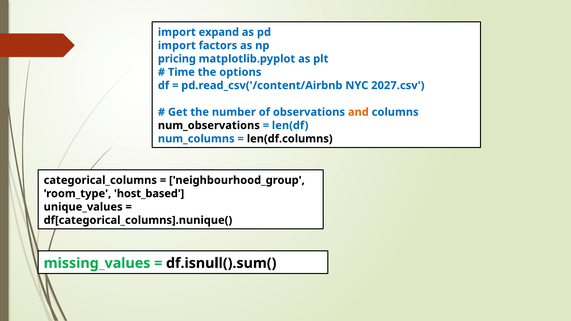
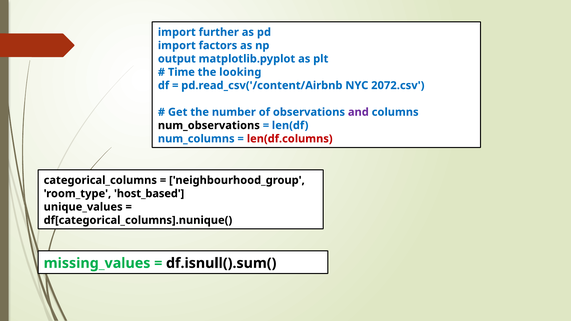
expand: expand -> further
pricing: pricing -> output
options: options -> looking
2027.csv: 2027.csv -> 2072.csv
and colour: orange -> purple
len(df.columns colour: black -> red
